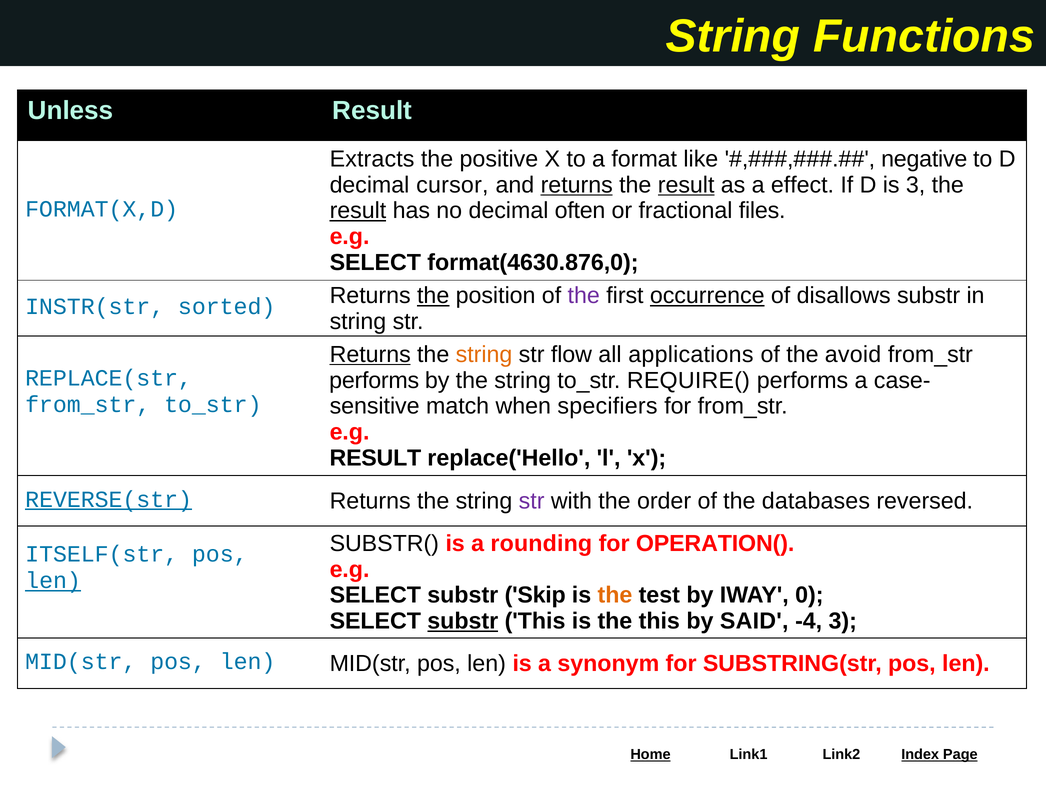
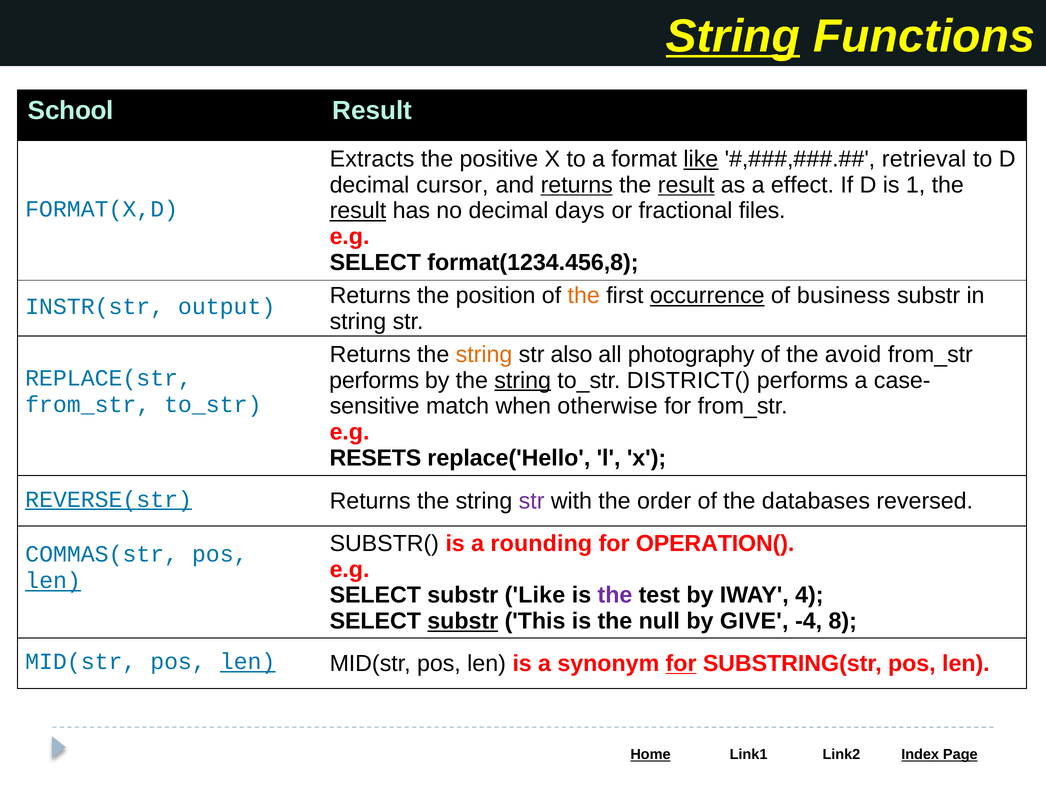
String at (733, 36) underline: none -> present
Unless: Unless -> School
like at (701, 159) underline: none -> present
negative: negative -> retrieval
is 3: 3 -> 1
often: often -> days
format(4630.876,0: format(4630.876,0 -> format(1234.456,8
the at (433, 295) underline: present -> none
the at (584, 295) colour: purple -> orange
disallows: disallows -> business
sorted: sorted -> output
Returns at (370, 354) underline: present -> none
flow: flow -> also
applications: applications -> photography
string at (523, 380) underline: none -> present
REQUIRE(: REQUIRE( -> DISTRICT(
specifiers: specifiers -> otherwise
RESULT at (375, 458): RESULT -> RESETS
ITSELF(str: ITSELF(str -> COMMAS(str
substr Skip: Skip -> Like
the at (615, 595) colour: orange -> purple
0: 0 -> 4
the this: this -> null
SAID: SAID -> GIVE
-4 3: 3 -> 8
len at (248, 661) underline: none -> present
for at (681, 663) underline: none -> present
